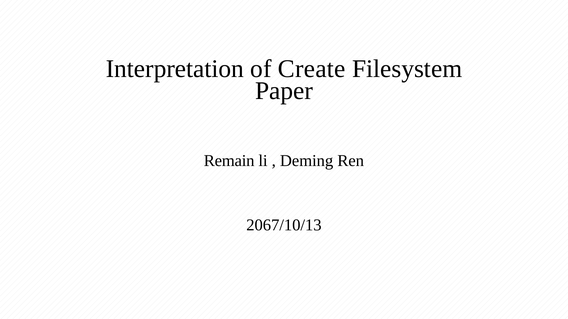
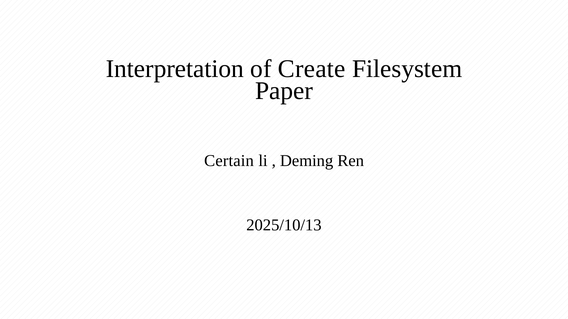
Remain: Remain -> Certain
2067/10/13: 2067/10/13 -> 2025/10/13
